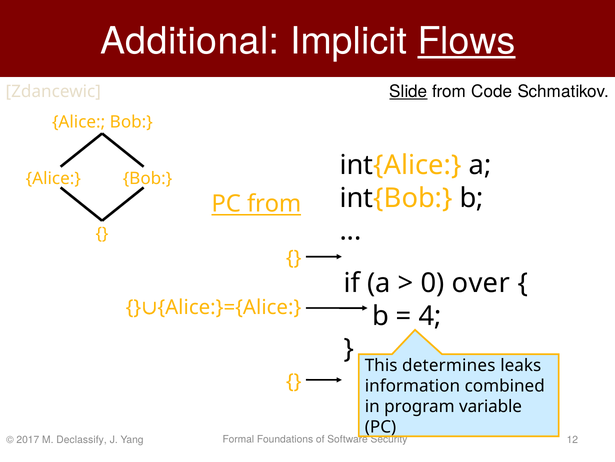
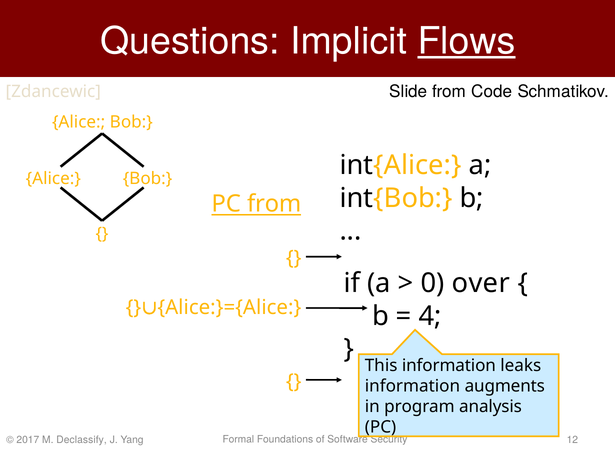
Additional: Additional -> Questions
Slide underline: present -> none
This determines: determines -> information
combined: combined -> augments
variable: variable -> analysis
